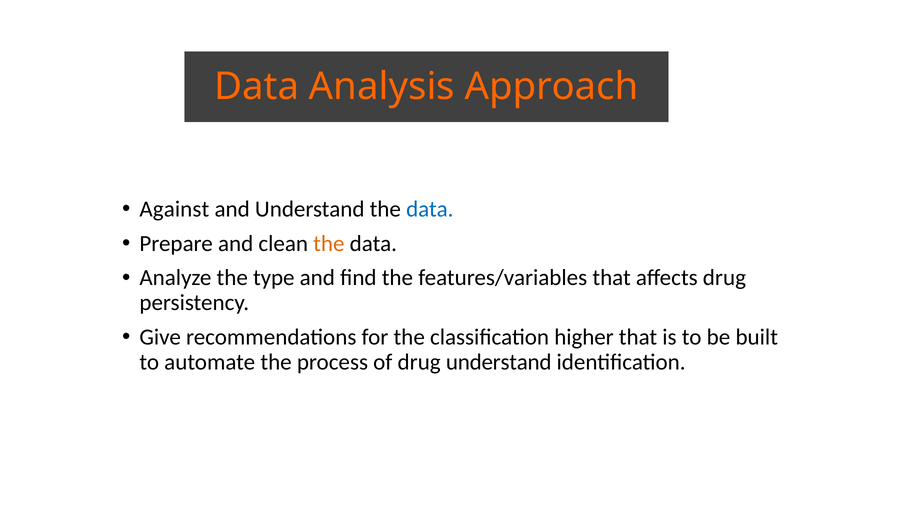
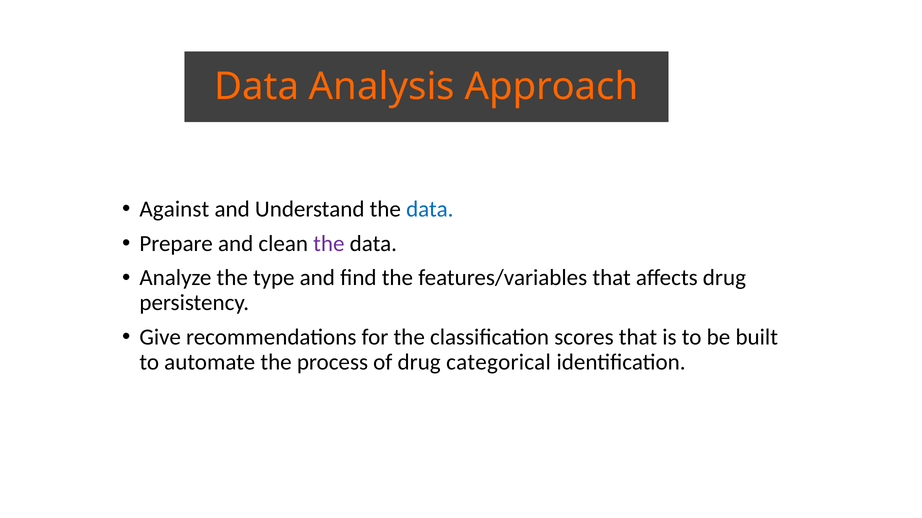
the at (329, 244) colour: orange -> purple
higher: higher -> scores
drug understand: understand -> categorical
